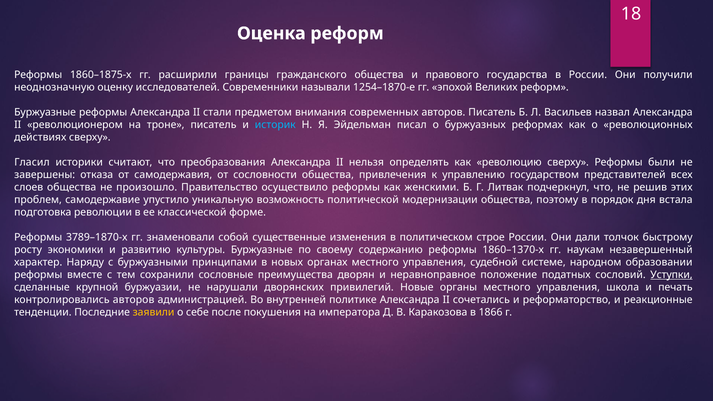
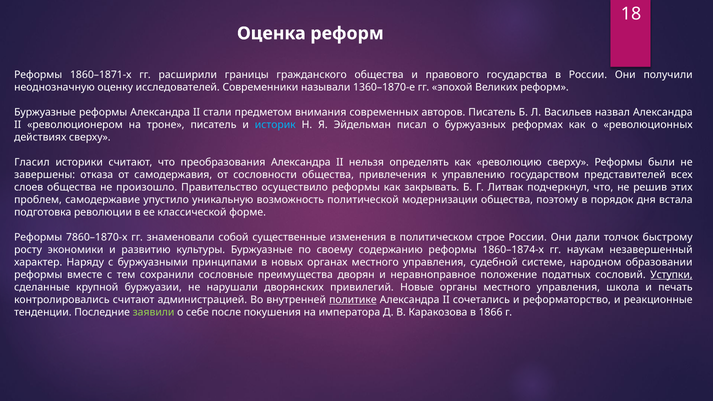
1860–1875-х: 1860–1875-х -> 1860–1871-х
1254–1870-е: 1254–1870-е -> 1360–1870-е
женскими: женскими -> закрывать
3789–1870-х: 3789–1870-х -> 7860–1870-х
1860–1370-х: 1860–1370-х -> 1860–1874-х
контролировались авторов: авторов -> считают
политике underline: none -> present
заявили colour: yellow -> light green
